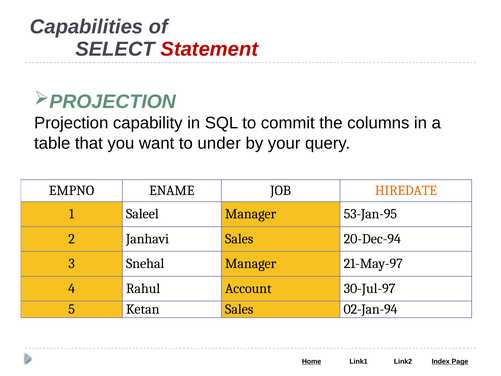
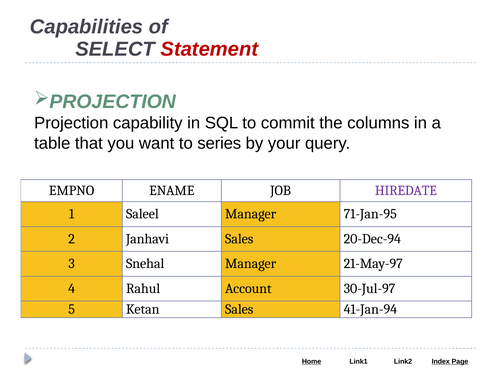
under: under -> series
HIREDATE colour: orange -> purple
53-Jan-95: 53-Jan-95 -> 71-Jan-95
02-Jan-94: 02-Jan-94 -> 41-Jan-94
